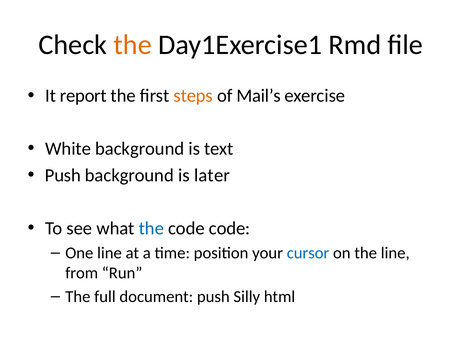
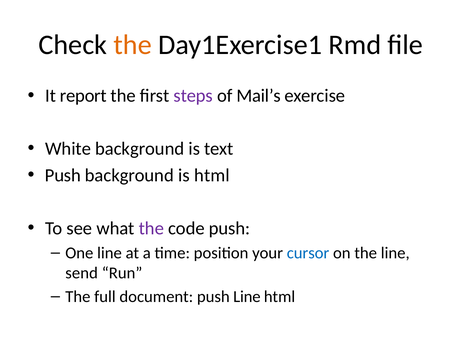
steps colour: orange -> purple
is later: later -> html
the at (151, 228) colour: blue -> purple
code code: code -> push
from: from -> send
push Silly: Silly -> Line
